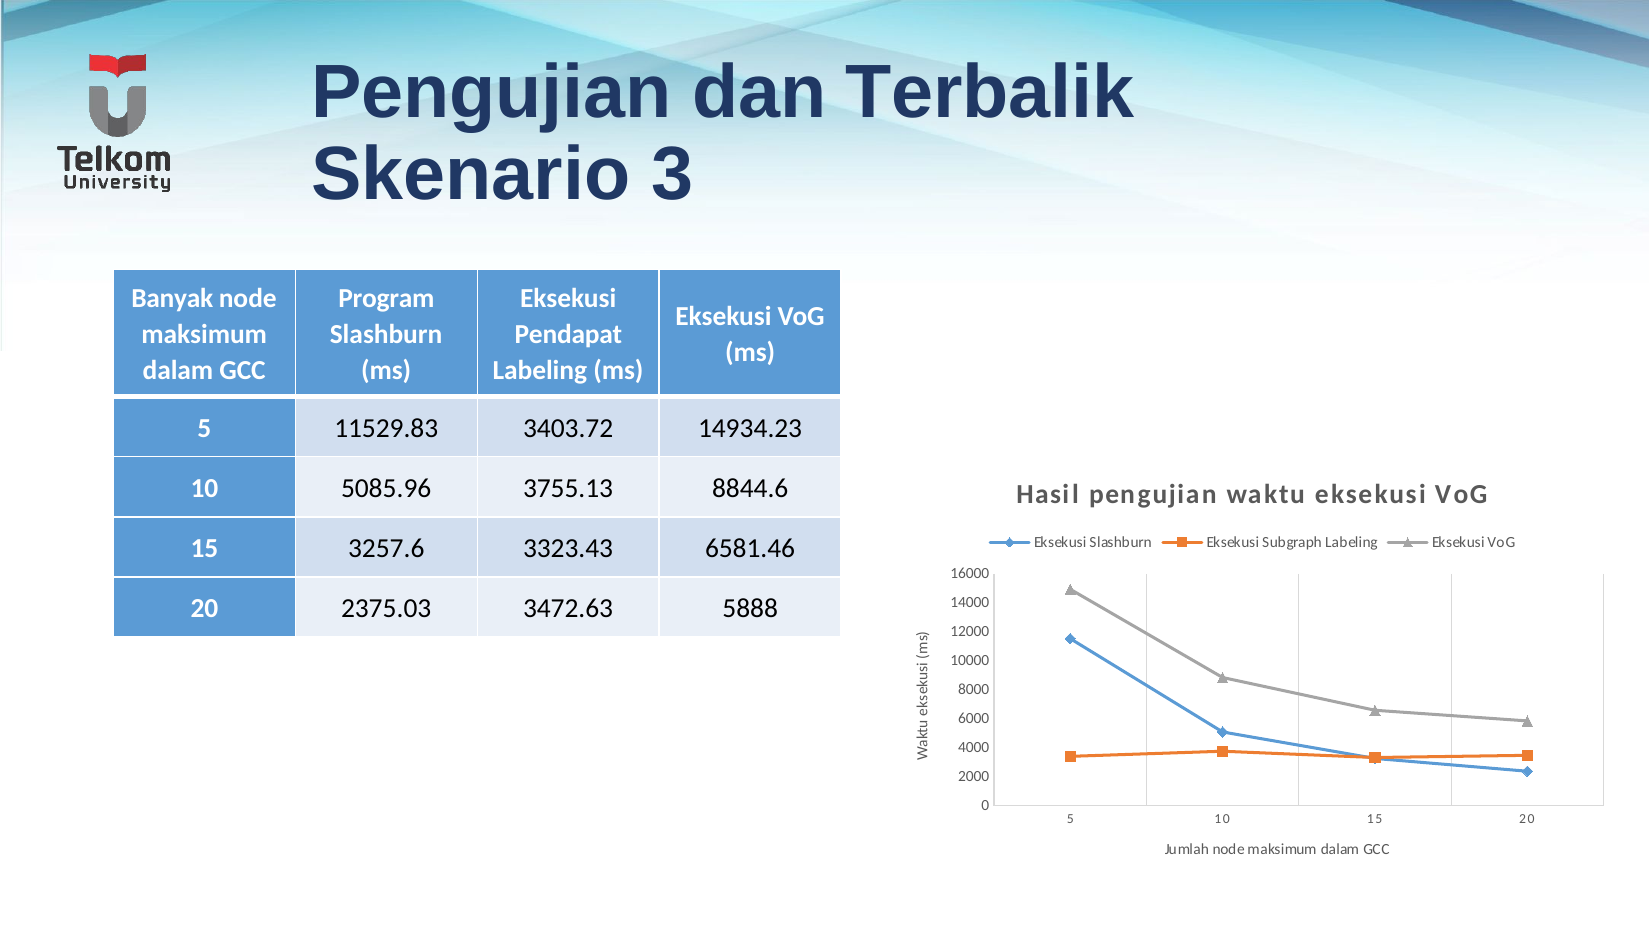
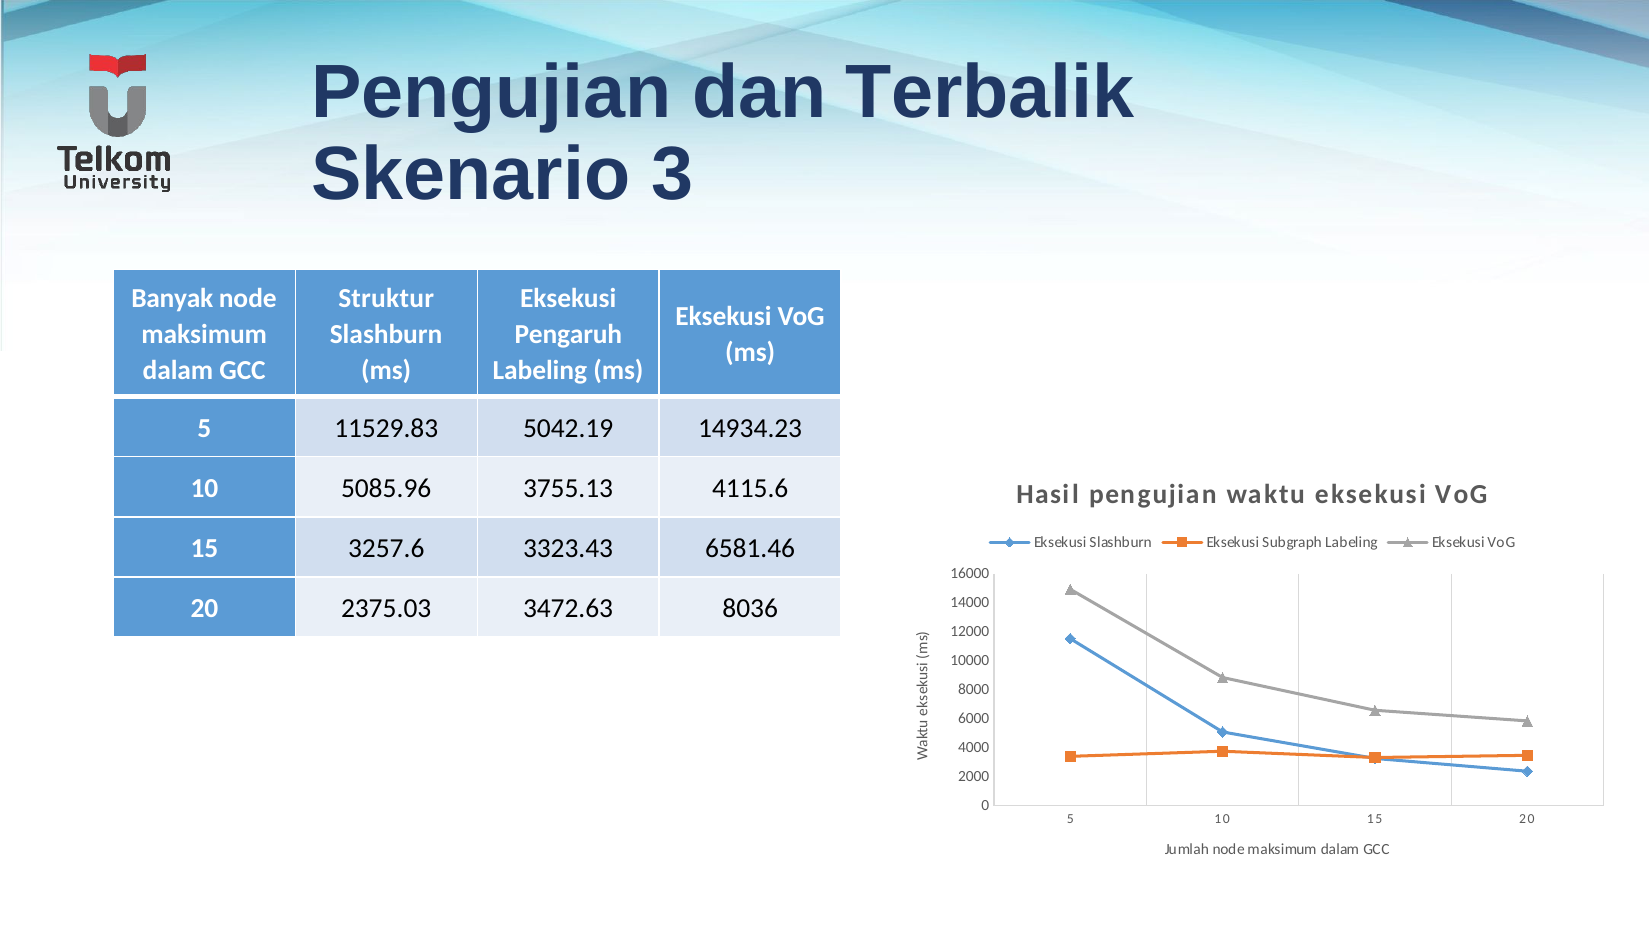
Program: Program -> Struktur
Pendapat: Pendapat -> Pengaruh
3403.72: 3403.72 -> 5042.19
8844.6: 8844.6 -> 4115.6
5888: 5888 -> 8036
